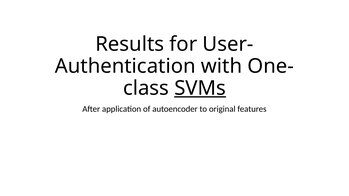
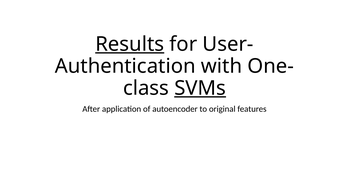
Results underline: none -> present
